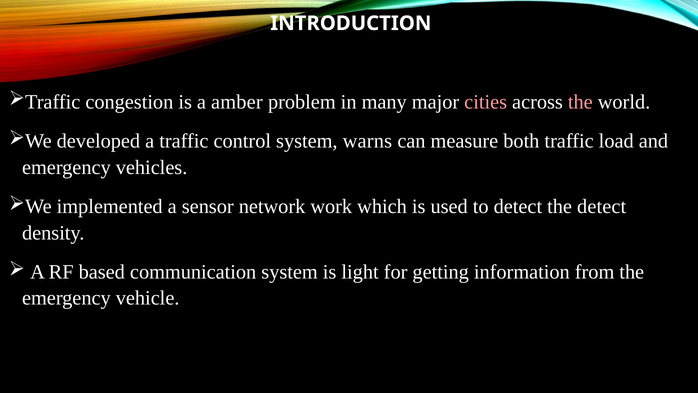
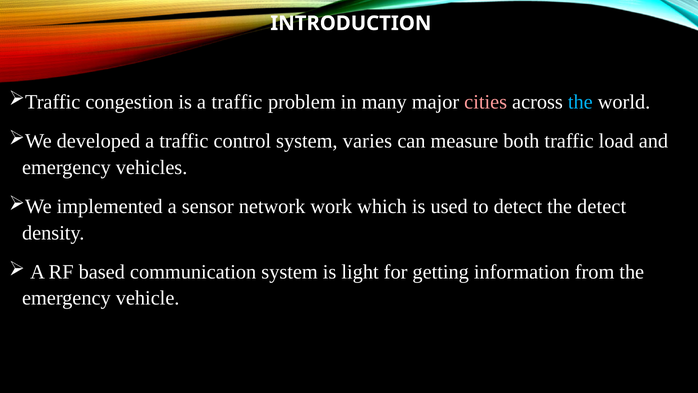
is a amber: amber -> traffic
the at (580, 102) colour: pink -> light blue
warns: warns -> varies
